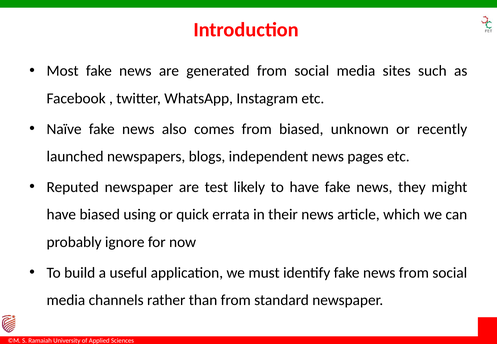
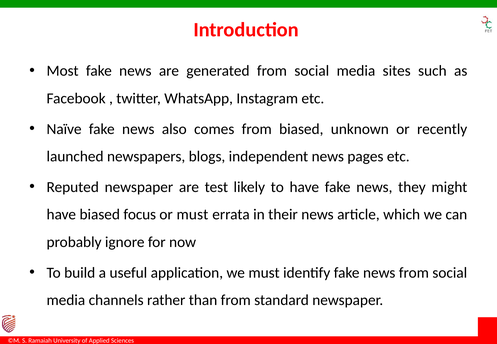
using: using -> focus
or quick: quick -> must
